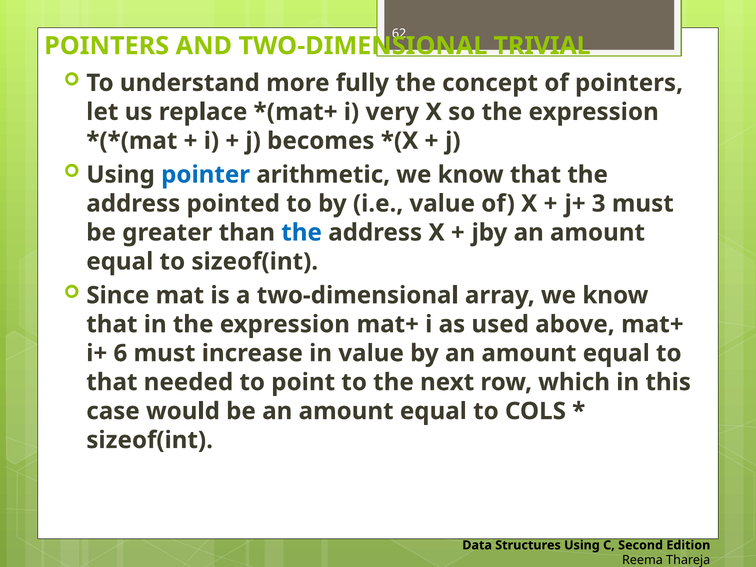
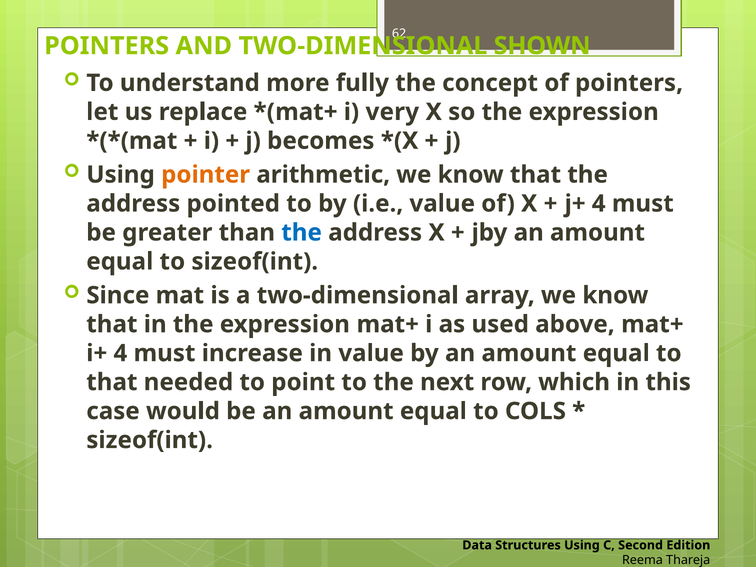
TRIVIAL: TRIVIAL -> SHOWN
pointer colour: blue -> orange
j+ 3: 3 -> 4
i+ 6: 6 -> 4
